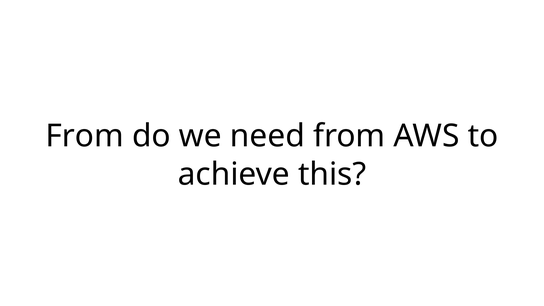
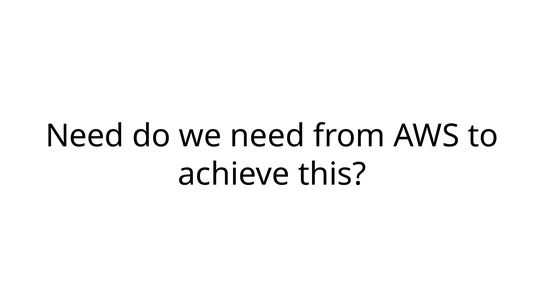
From at (85, 136): From -> Need
